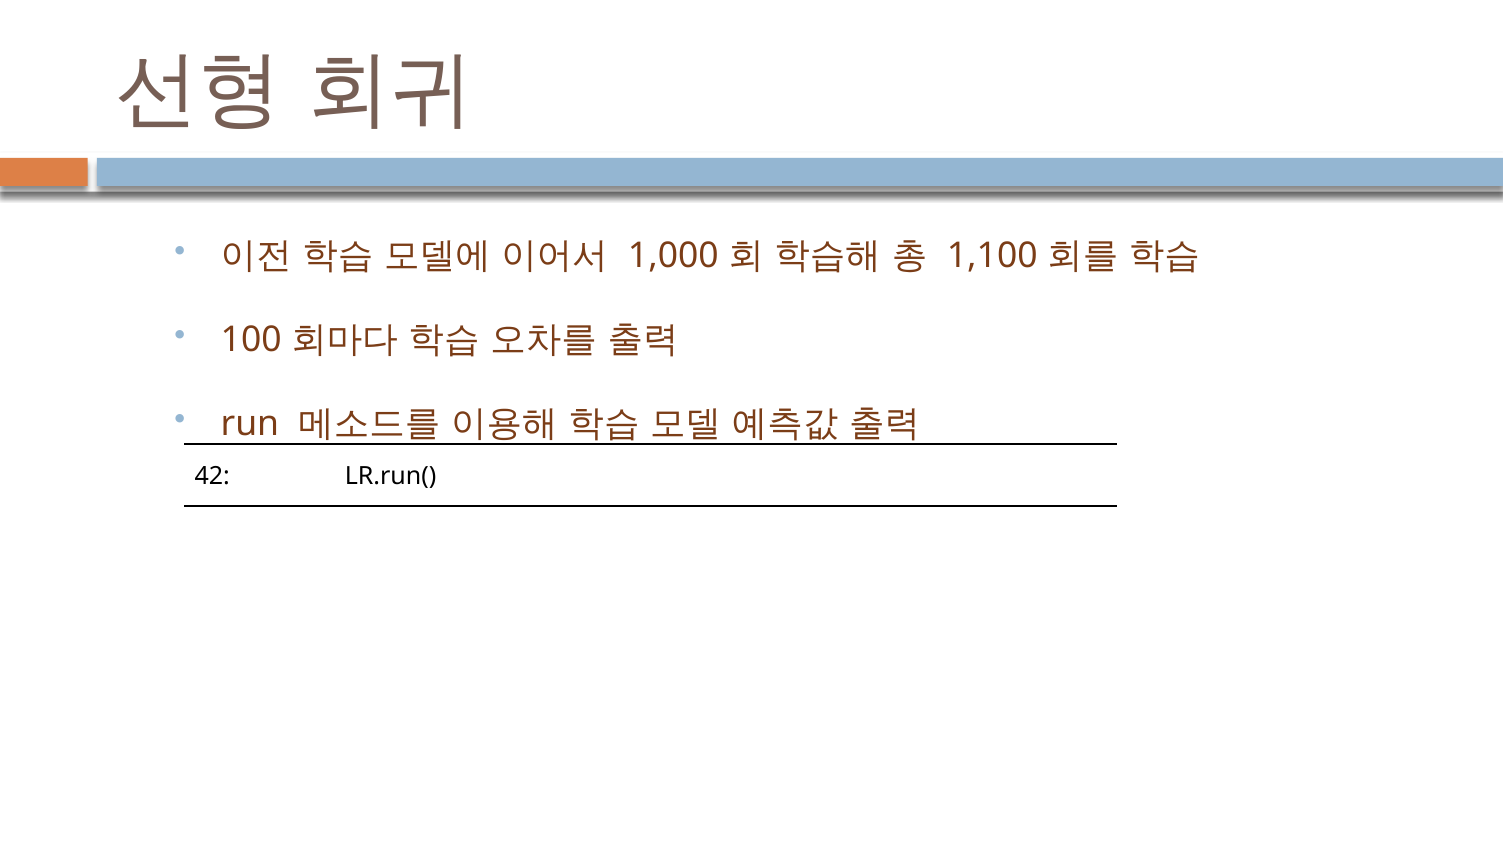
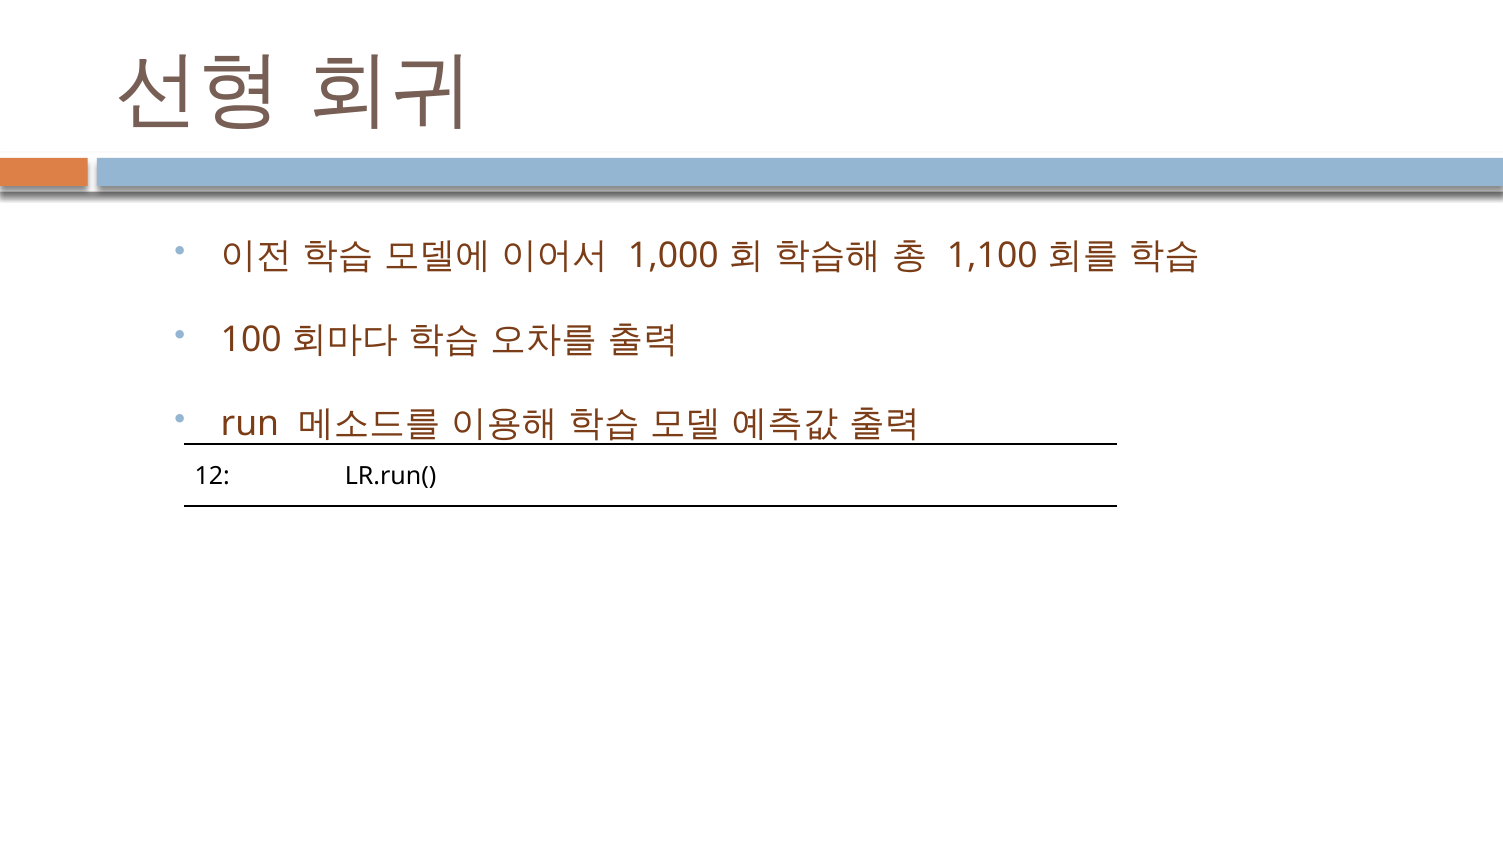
42: 42 -> 12
